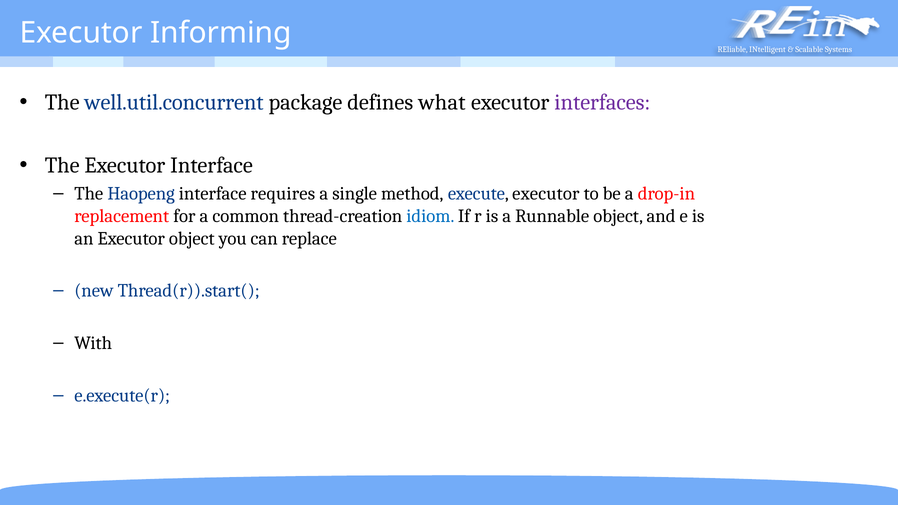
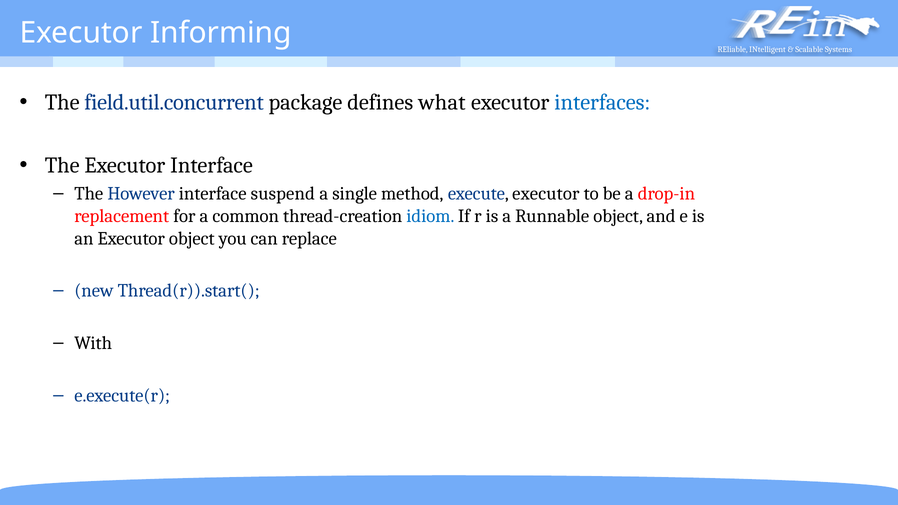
well.util.concurrent: well.util.concurrent -> field.util.concurrent
interfaces colour: purple -> blue
Haopeng: Haopeng -> However
requires: requires -> suspend
